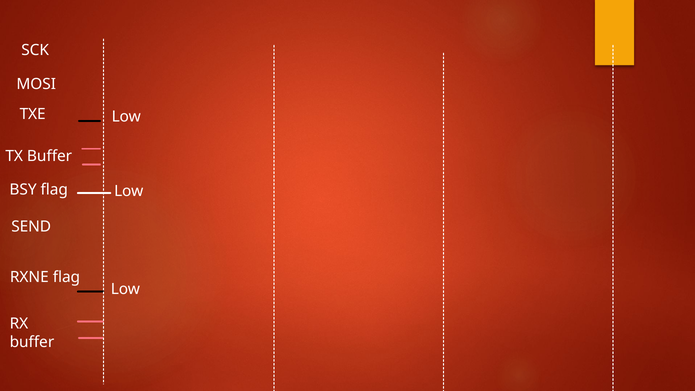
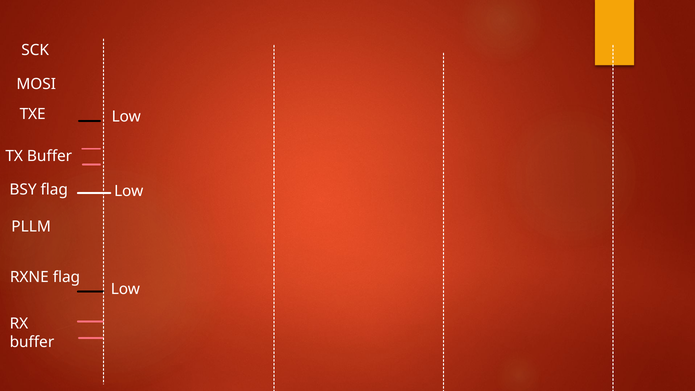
SEND: SEND -> PLLM
